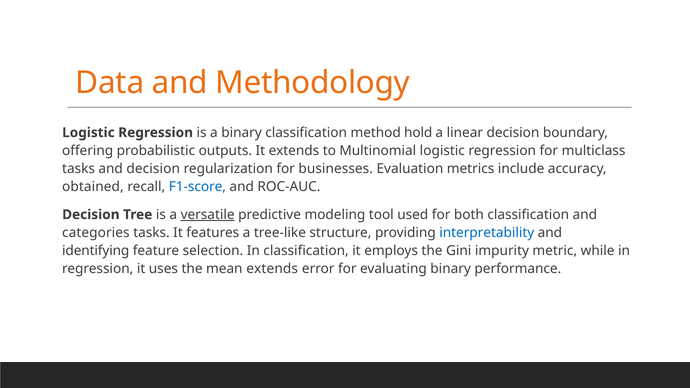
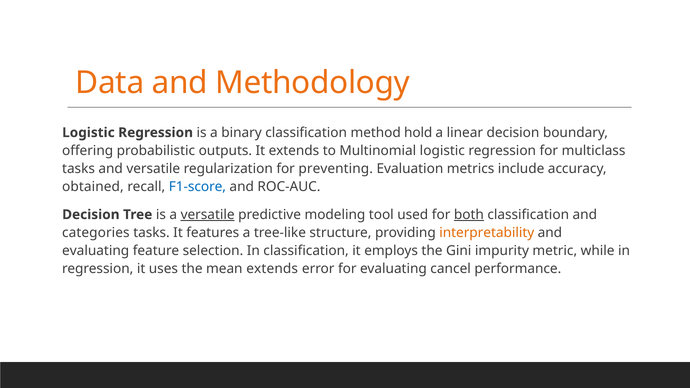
and decision: decision -> versatile
businesses: businesses -> preventing
both underline: none -> present
interpretability colour: blue -> orange
identifying at (96, 251): identifying -> evaluating
evaluating binary: binary -> cancel
